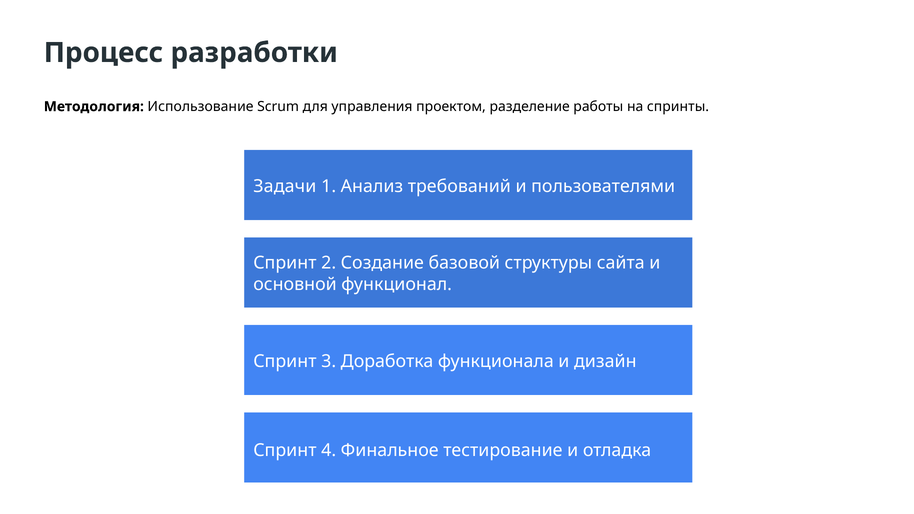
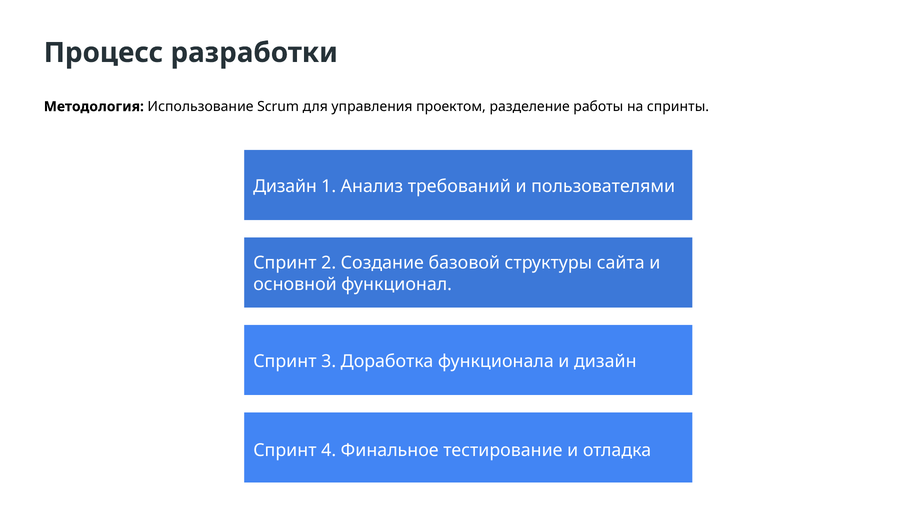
Задачи at (285, 186): Задачи -> Дизайн
